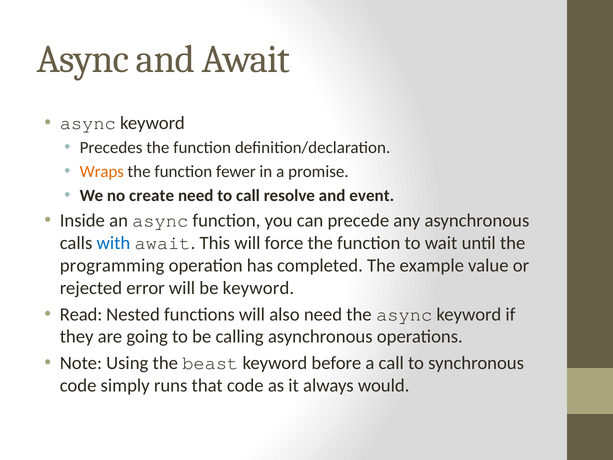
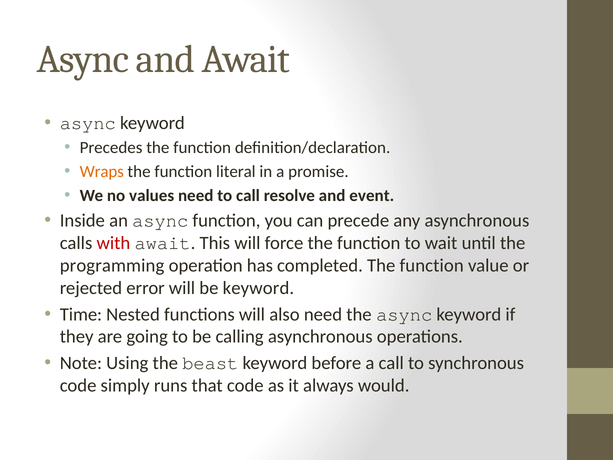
fewer: fewer -> literal
create: create -> values
with colour: blue -> red
completed The example: example -> function
Read: Read -> Time
